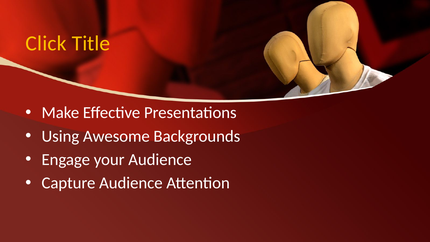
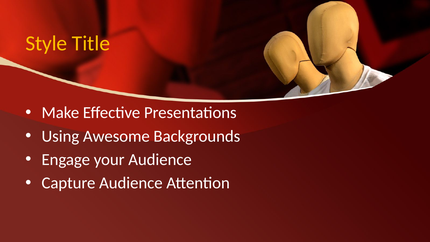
Click: Click -> Style
